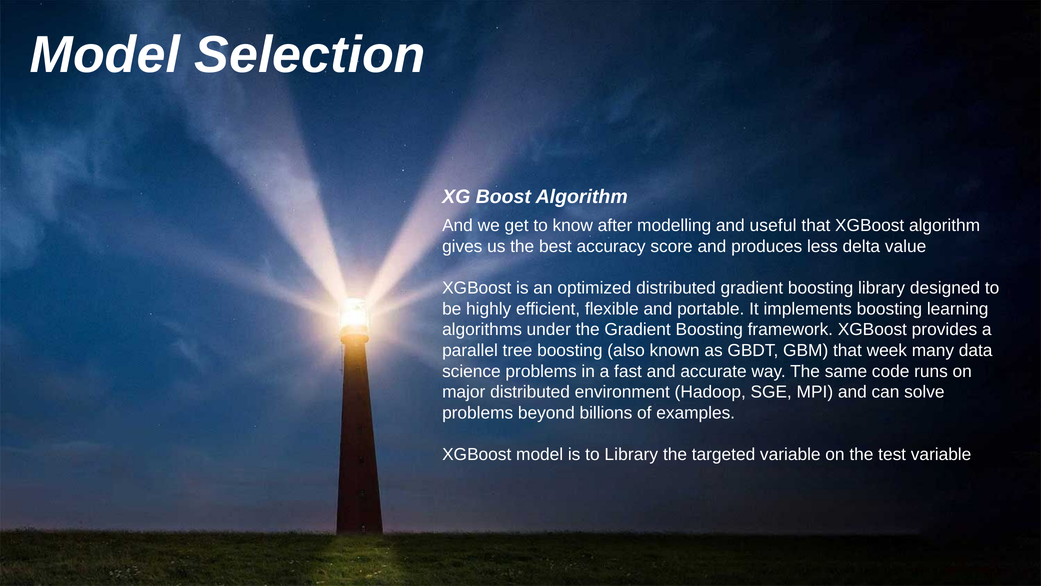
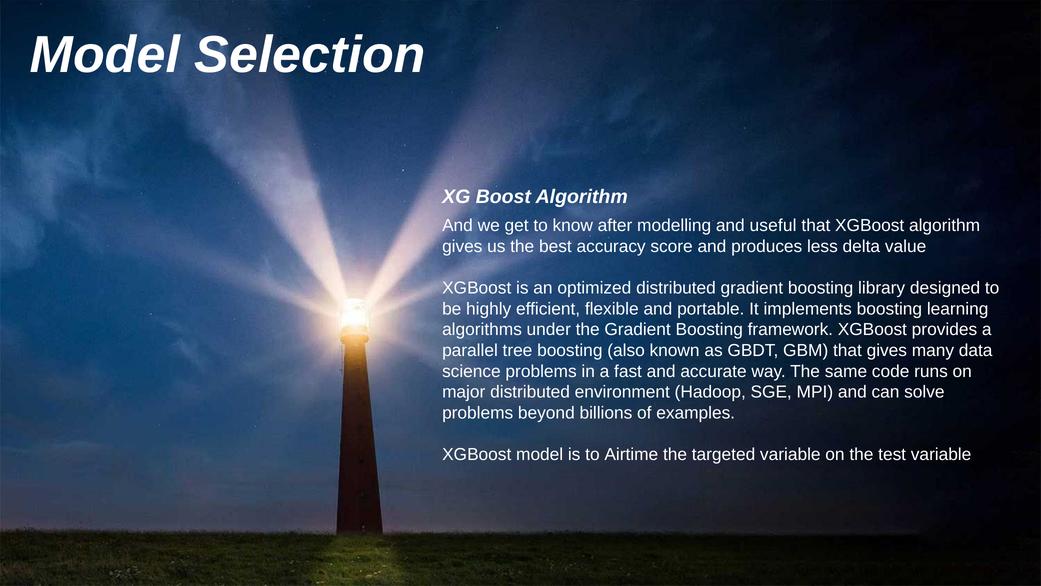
that week: week -> gives
to Library: Library -> Airtime
